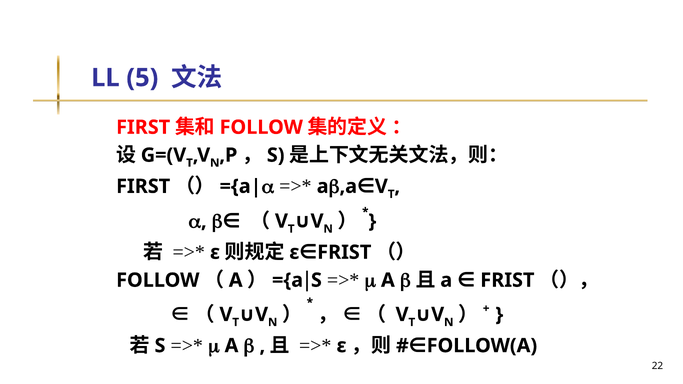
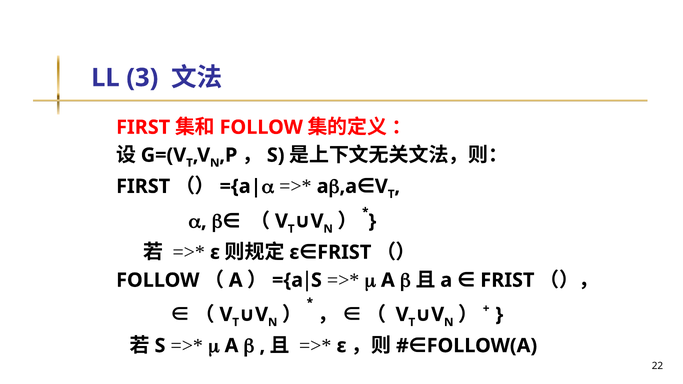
5: 5 -> 3
